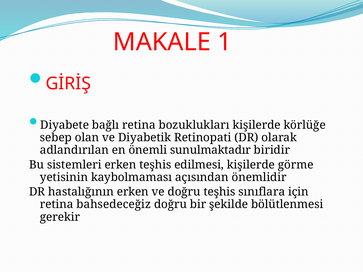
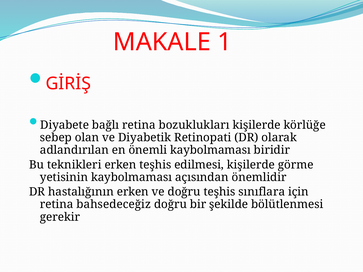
önemli sunulmaktadır: sunulmaktadır -> kaybolmaması
sistemleri: sistemleri -> teknikleri
